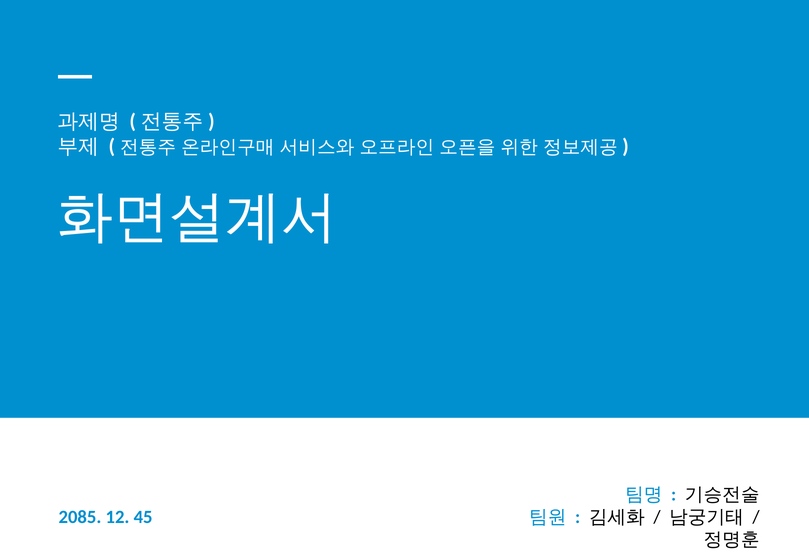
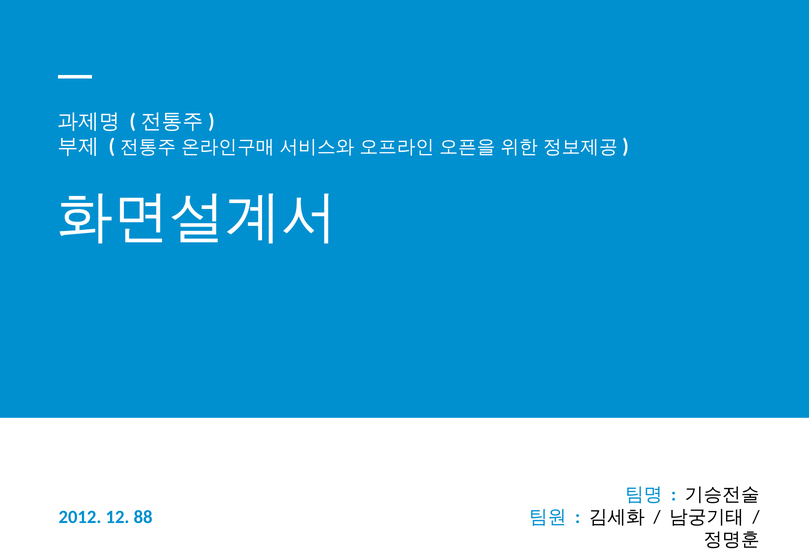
2085: 2085 -> 2012
45: 45 -> 88
